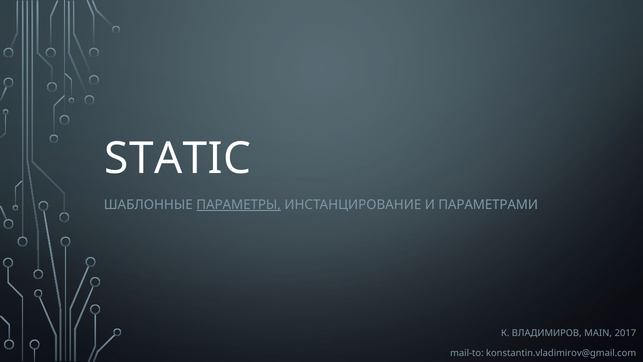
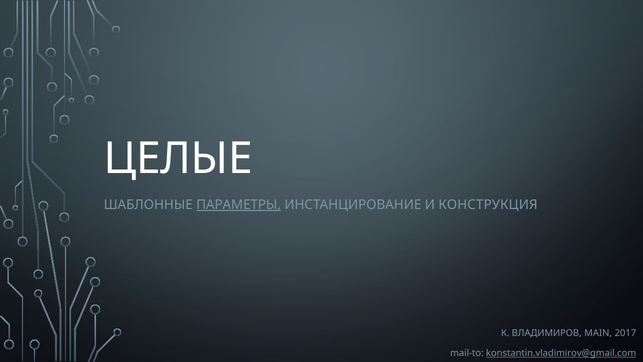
STATIC: STATIC -> ЦЕЛЫЕ
ПАРАМЕТРАМИ: ПАРАМЕТРАМИ -> КОНСТРУКЦИЯ
konstantin.vladimirov@gmail.com underline: none -> present
